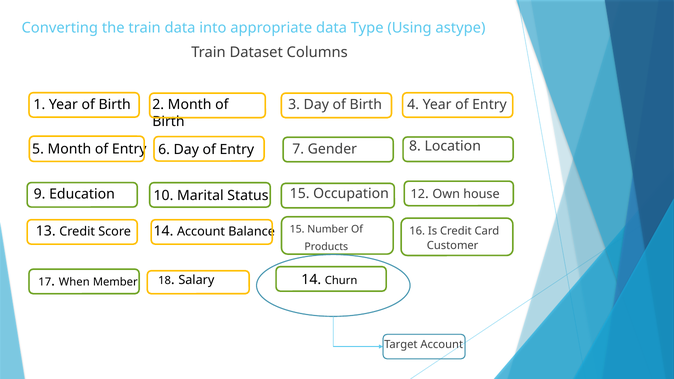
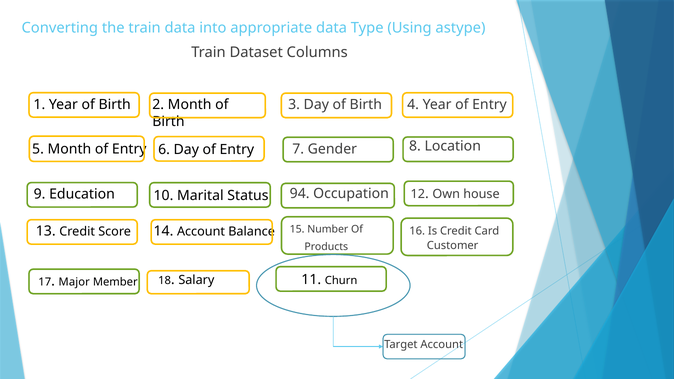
Status 15: 15 -> 94
When: When -> Major
Salary 14: 14 -> 11
